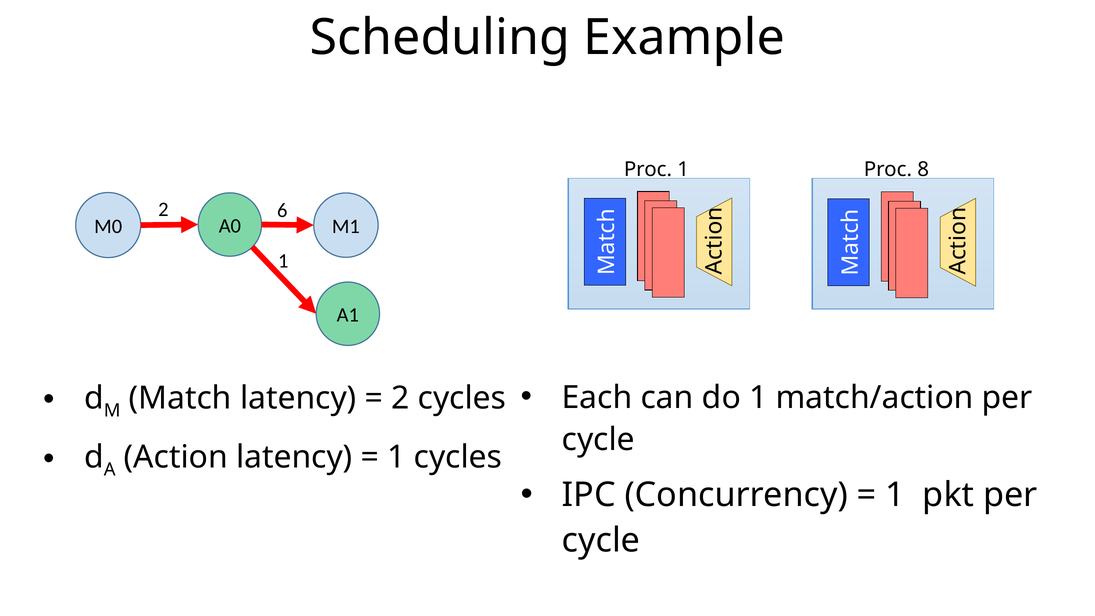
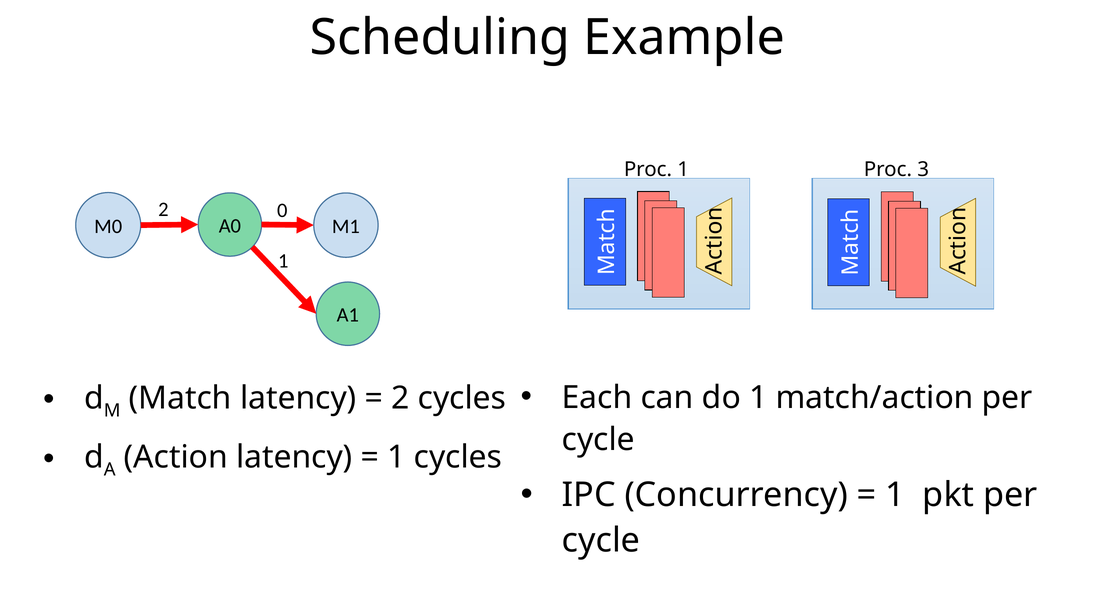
8: 8 -> 3
6: 6 -> 0
